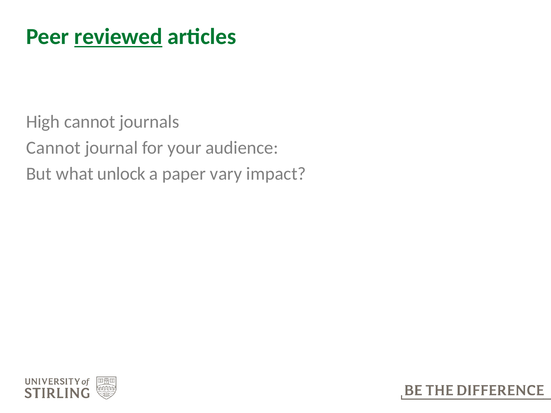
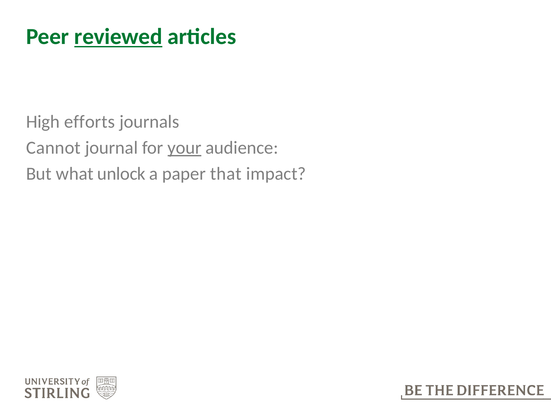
High cannot: cannot -> efforts
your underline: none -> present
vary: vary -> that
